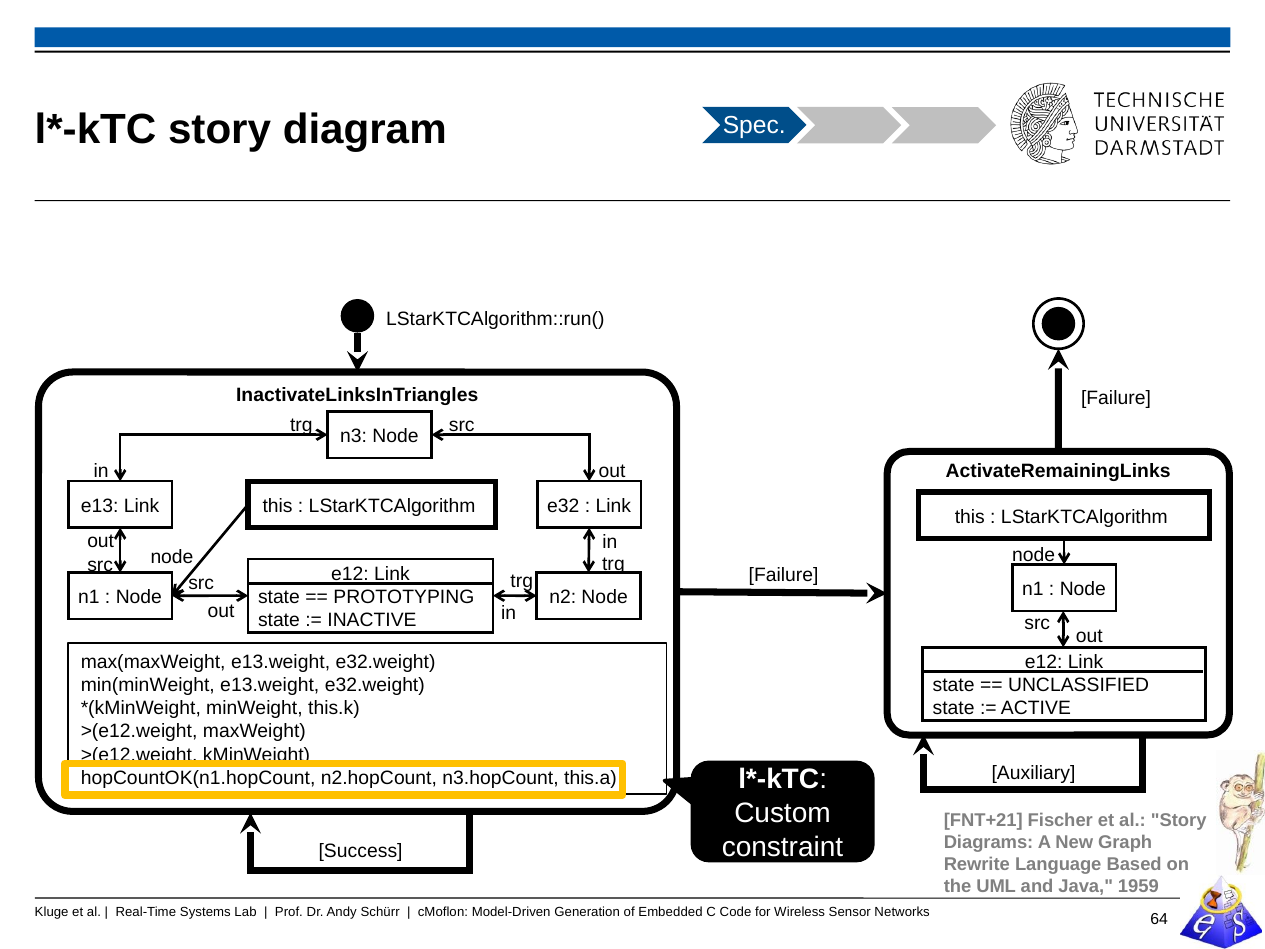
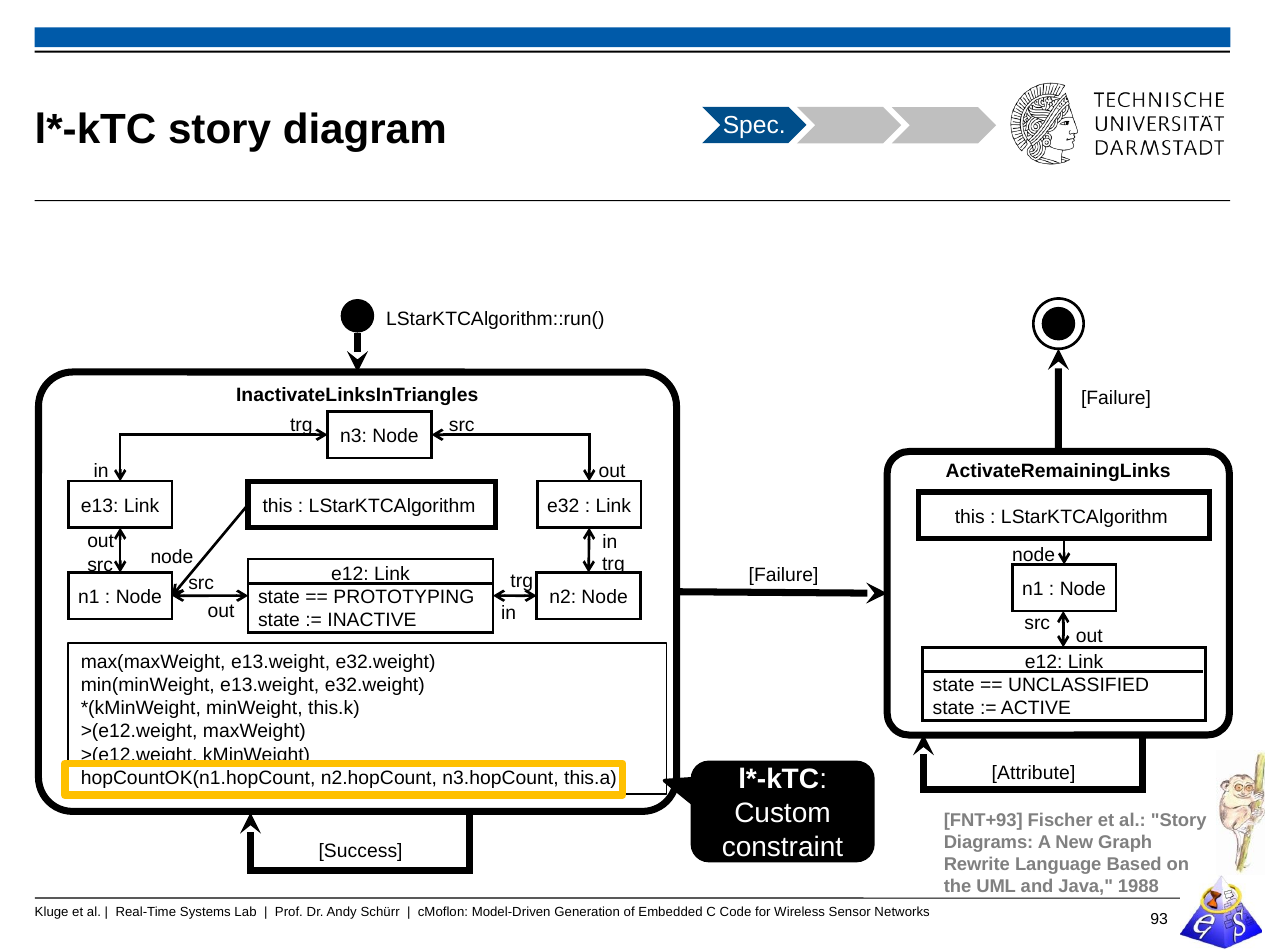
Auxiliary: Auxiliary -> Attribute
FNT+21: FNT+21 -> FNT+93
1959: 1959 -> 1988
64: 64 -> 93
